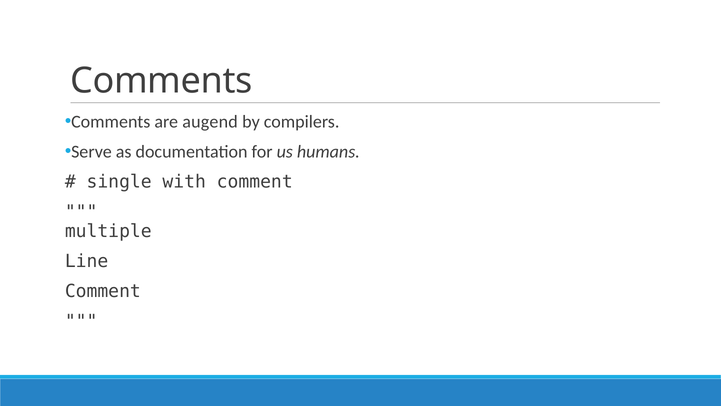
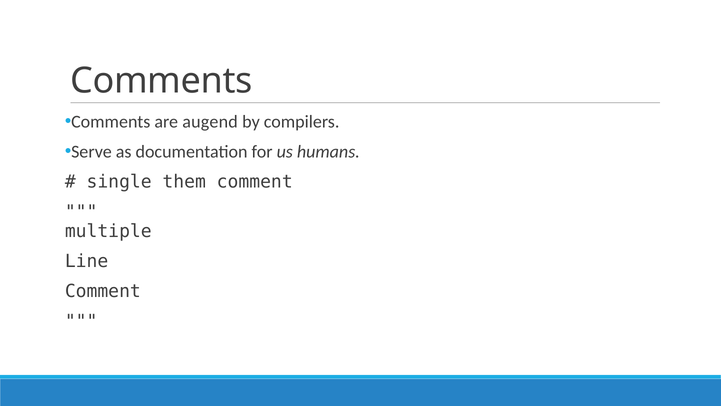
with: with -> them
